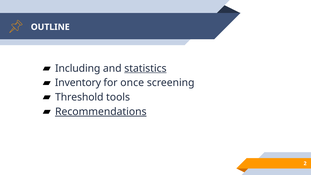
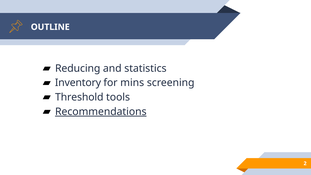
Including: Including -> Reducing
statistics underline: present -> none
once: once -> mins
